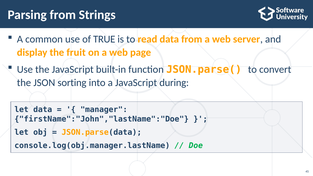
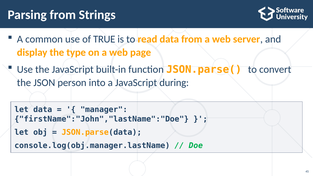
fruit: fruit -> type
sorting: sorting -> person
